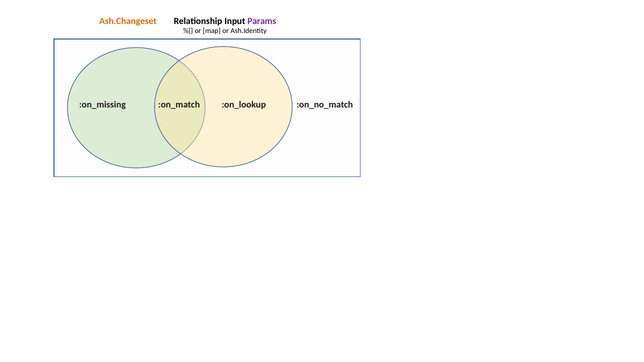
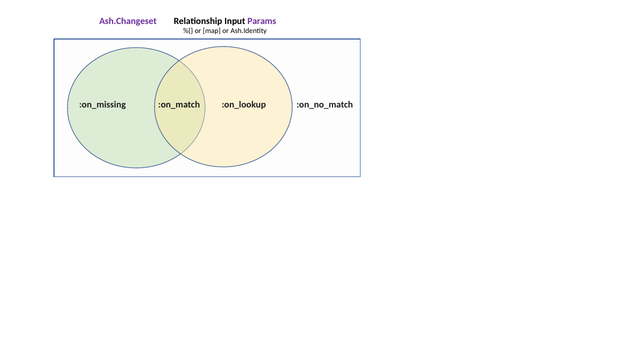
Ash.Changeset colour: orange -> purple
